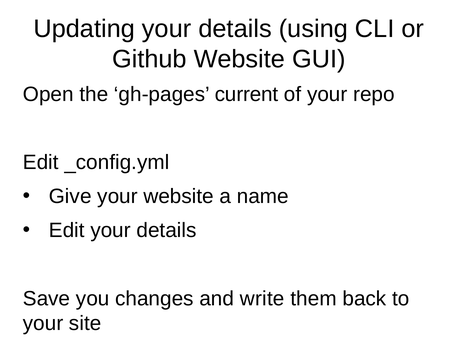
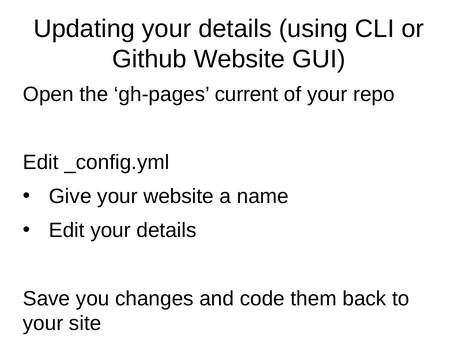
write: write -> code
